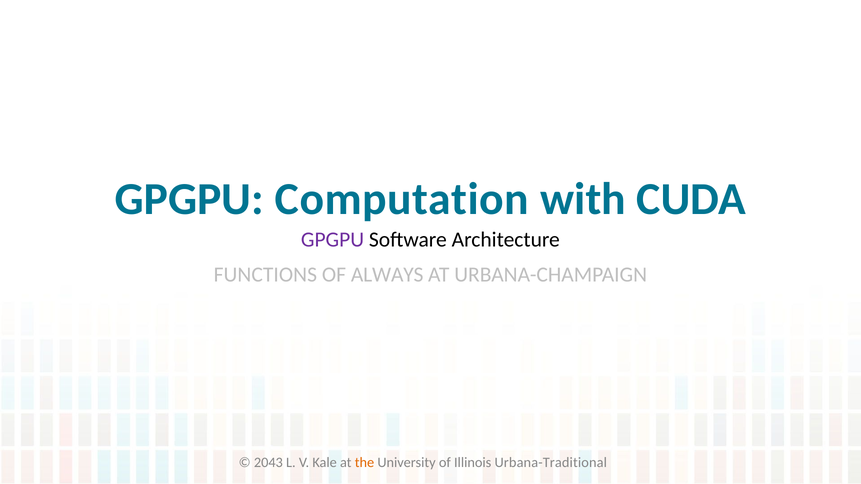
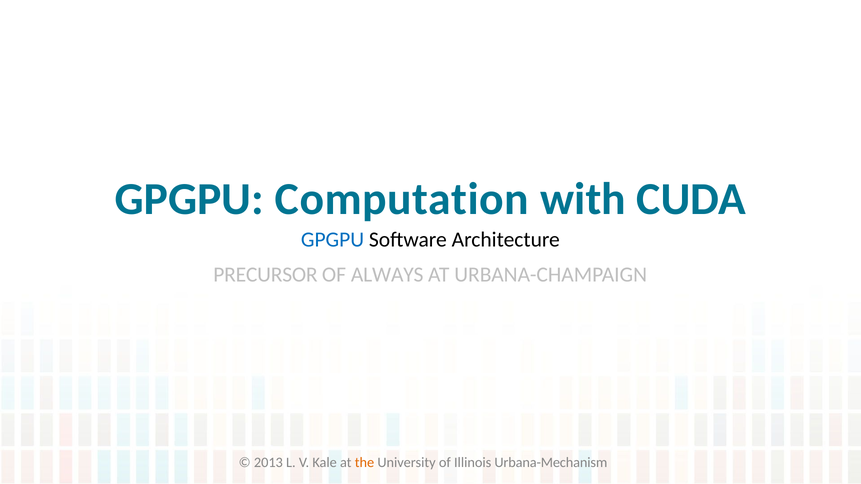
GPGPU at (333, 240) colour: purple -> blue
FUNCTIONS: FUNCTIONS -> PRECURSOR
2043: 2043 -> 2013
Urbana-Traditional: Urbana-Traditional -> Urbana-Mechanism
